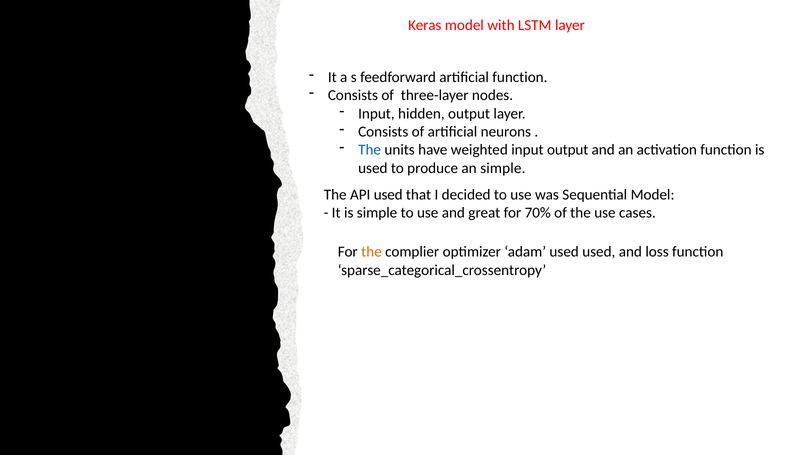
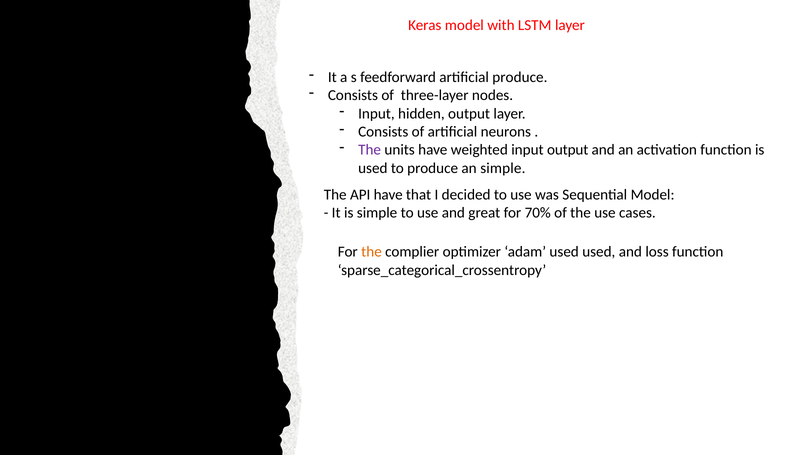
artificial function: function -> produce
The at (370, 150) colour: blue -> purple
API used: used -> have
